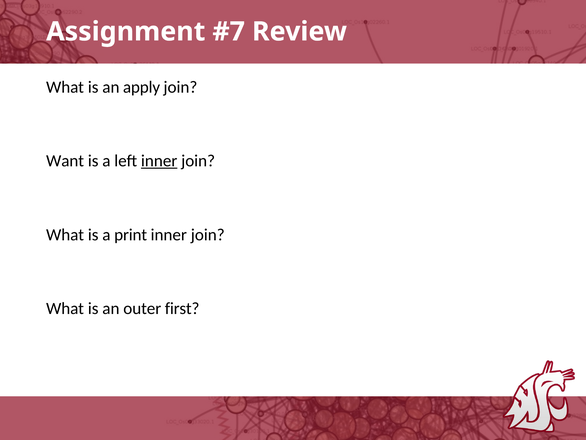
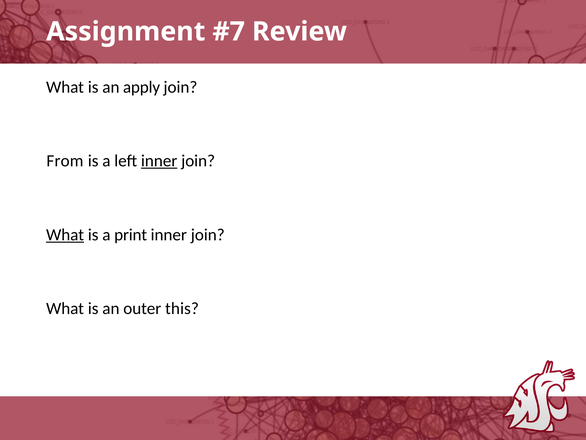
Want: Want -> From
What at (65, 234) underline: none -> present
first: first -> this
